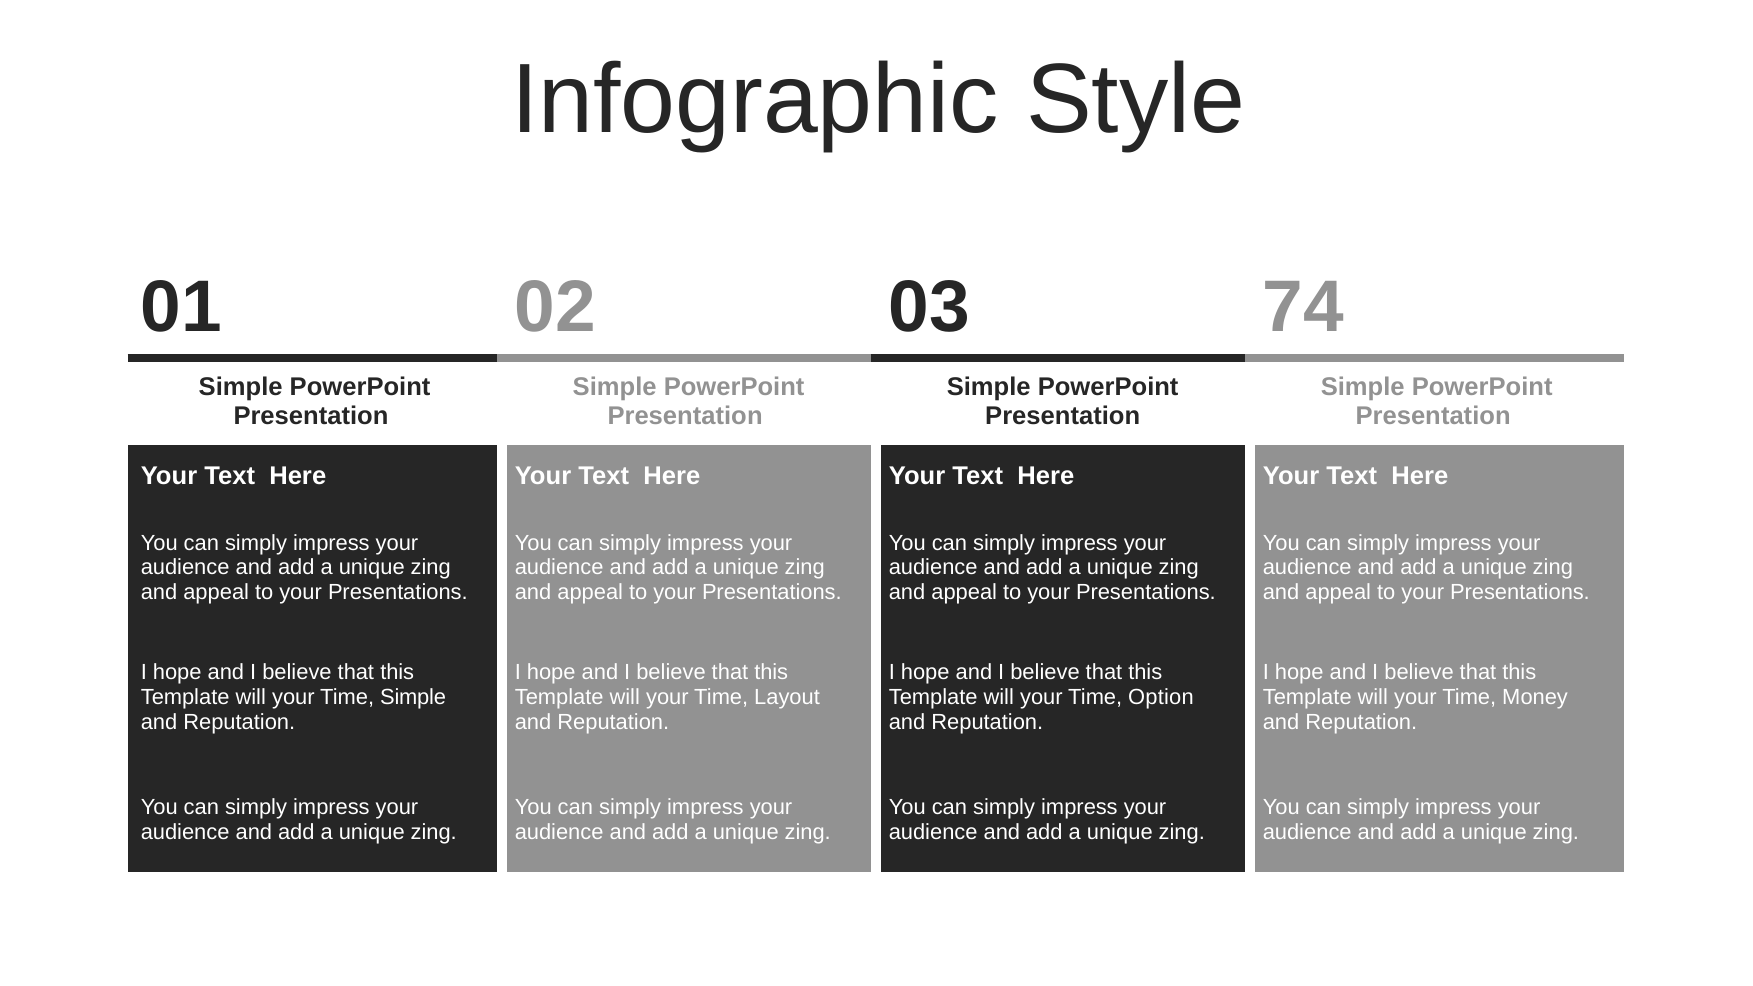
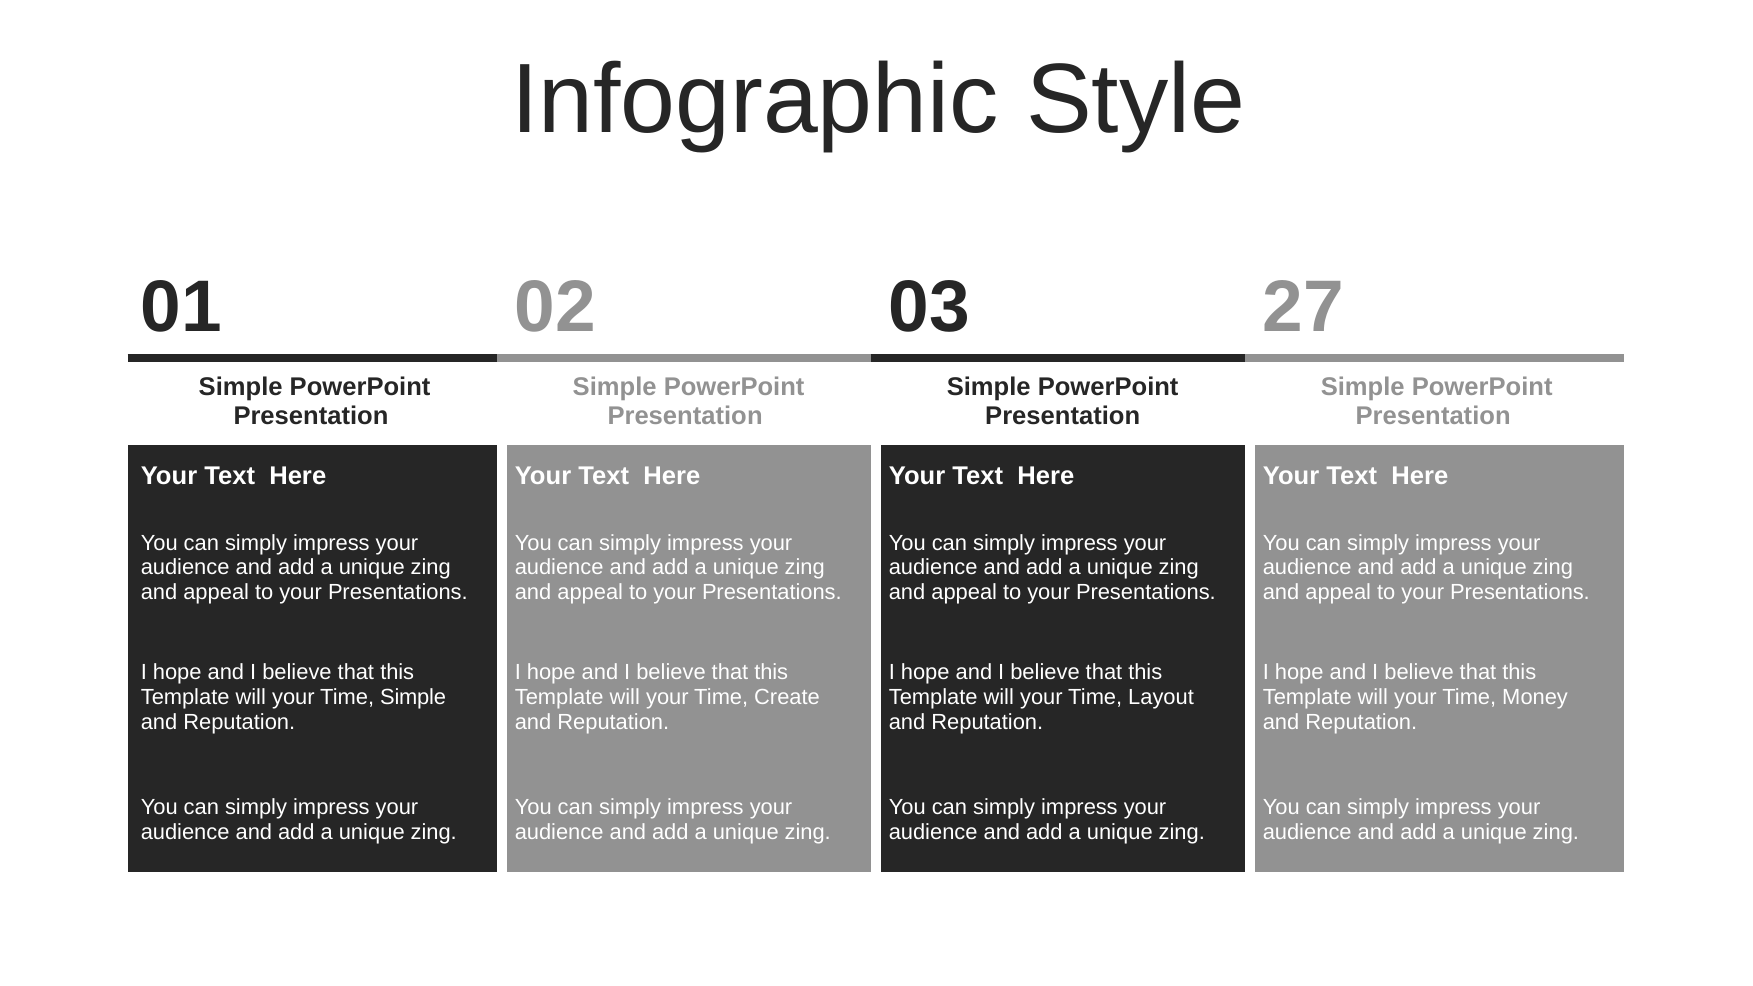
74: 74 -> 27
Layout: Layout -> Create
Option: Option -> Layout
